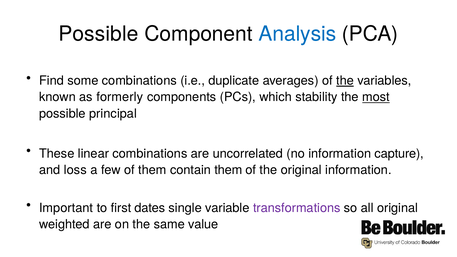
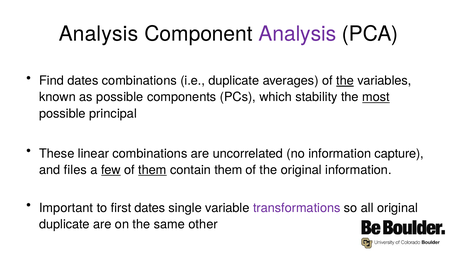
Possible at (98, 34): Possible -> Analysis
Analysis at (297, 34) colour: blue -> purple
Find some: some -> dates
as formerly: formerly -> possible
loss: loss -> files
few underline: none -> present
them at (152, 170) underline: none -> present
weighted at (64, 224): weighted -> duplicate
value: value -> other
